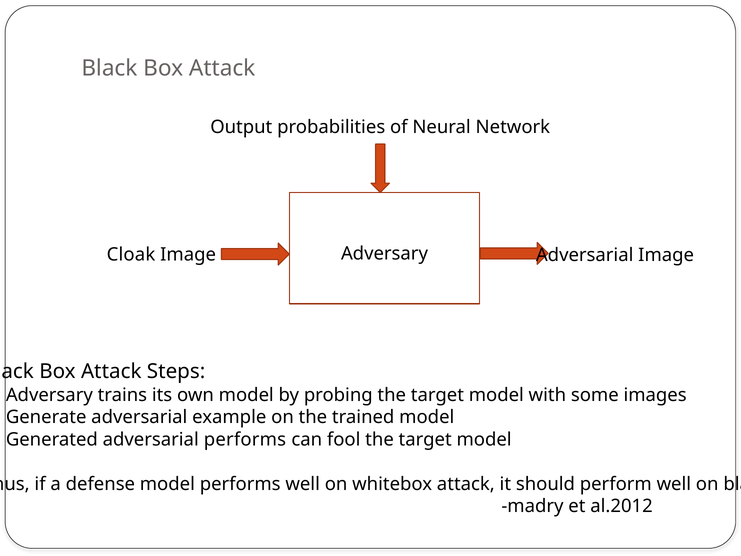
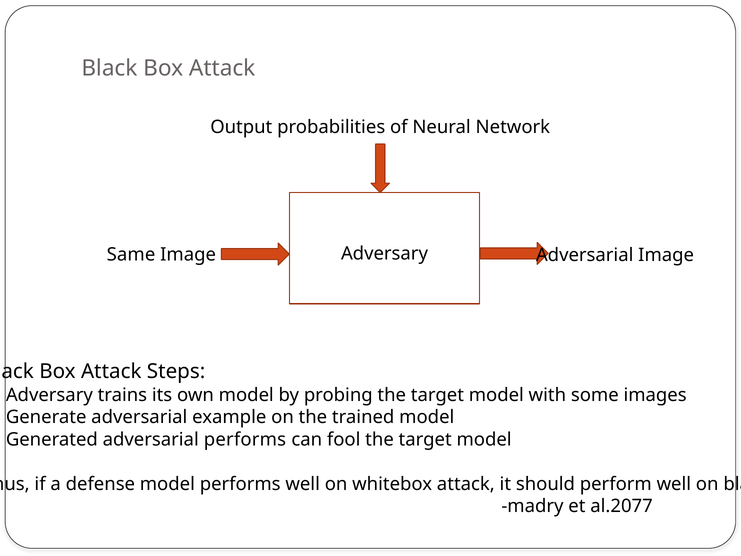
Cloak: Cloak -> Same
al.2012: al.2012 -> al.2077
